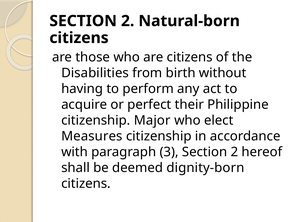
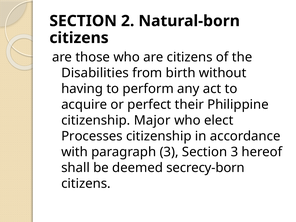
Measures: Measures -> Processes
3 Section 2: 2 -> 3
dignity-born: dignity-born -> secrecy-born
